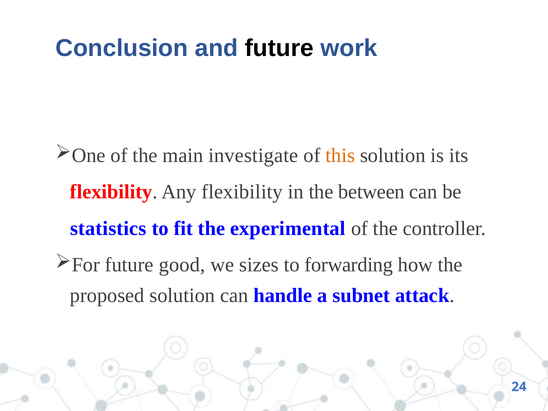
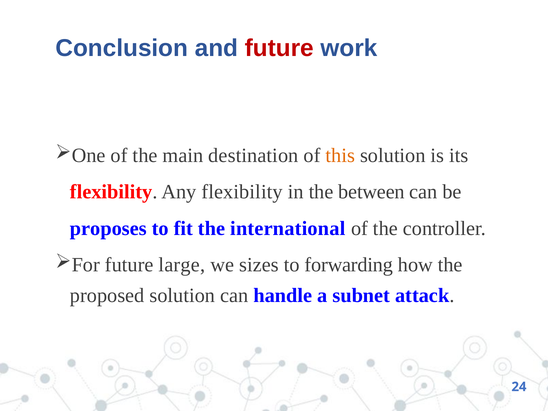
future at (279, 48) colour: black -> red
investigate: investigate -> destination
statistics: statistics -> proposes
experimental: experimental -> international
good: good -> large
